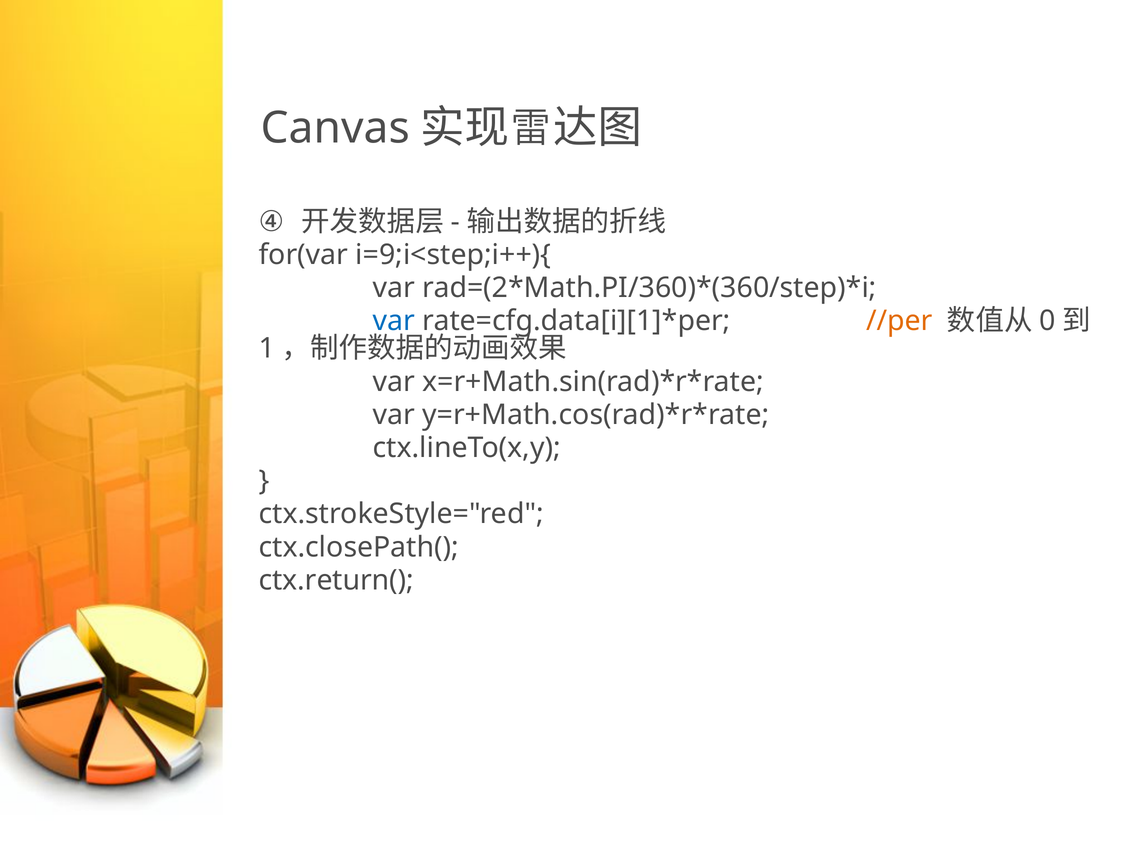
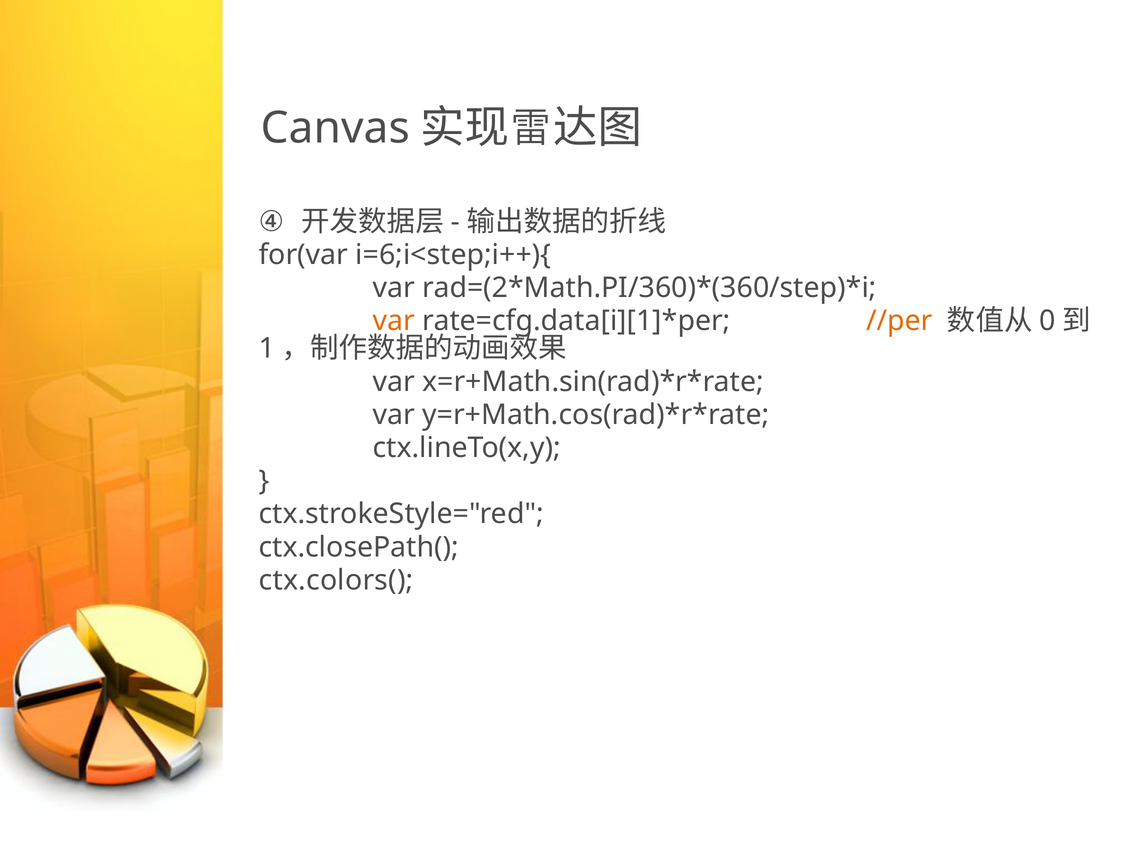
i=9;i<step;i++){: i=9;i<step;i++){ -> i=6;i<step;i++){
var at (394, 321) colour: blue -> orange
ctx.return(: ctx.return( -> ctx.colors(
